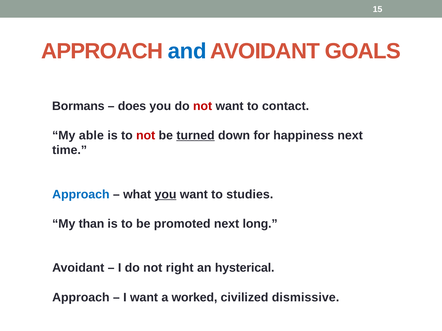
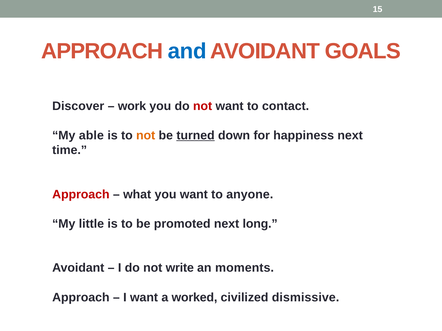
Bormans: Bormans -> Discover
does: does -> work
not at (146, 136) colour: red -> orange
Approach at (81, 195) colour: blue -> red
you at (166, 195) underline: present -> none
studies: studies -> anyone
than: than -> little
right: right -> write
hysterical: hysterical -> moments
